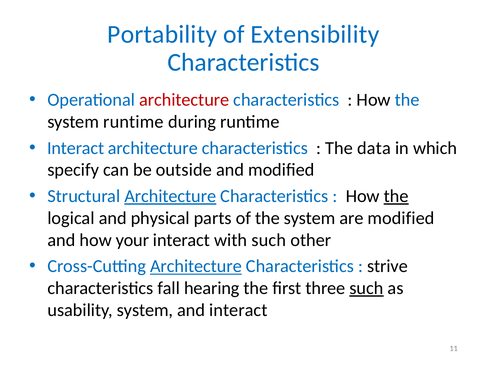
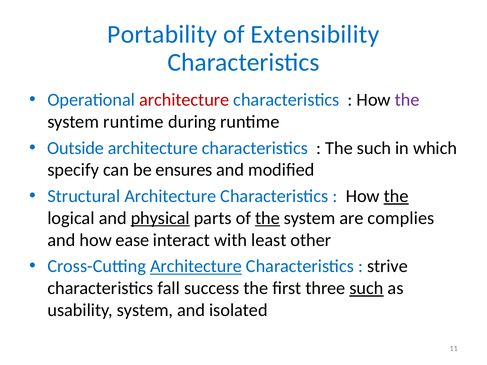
the at (407, 100) colour: blue -> purple
Interact at (76, 148): Interact -> Outside
The data: data -> such
outside: outside -> ensures
Architecture at (170, 196) underline: present -> none
physical underline: none -> present
the at (267, 218) underline: none -> present
are modified: modified -> complies
your: your -> ease
with such: such -> least
hearing: hearing -> success
and interact: interact -> isolated
